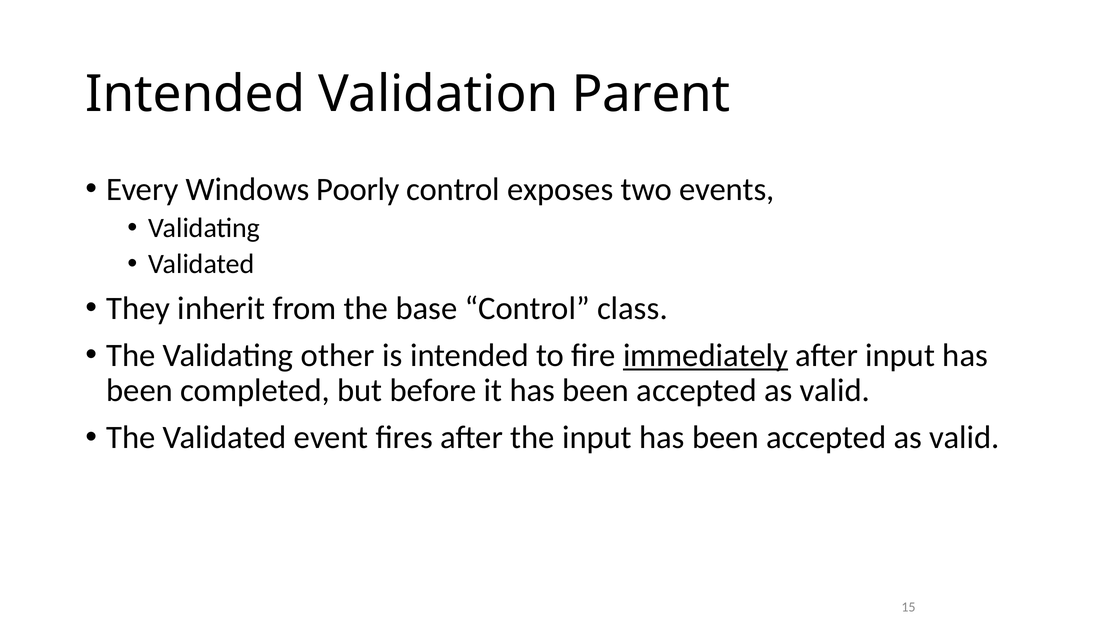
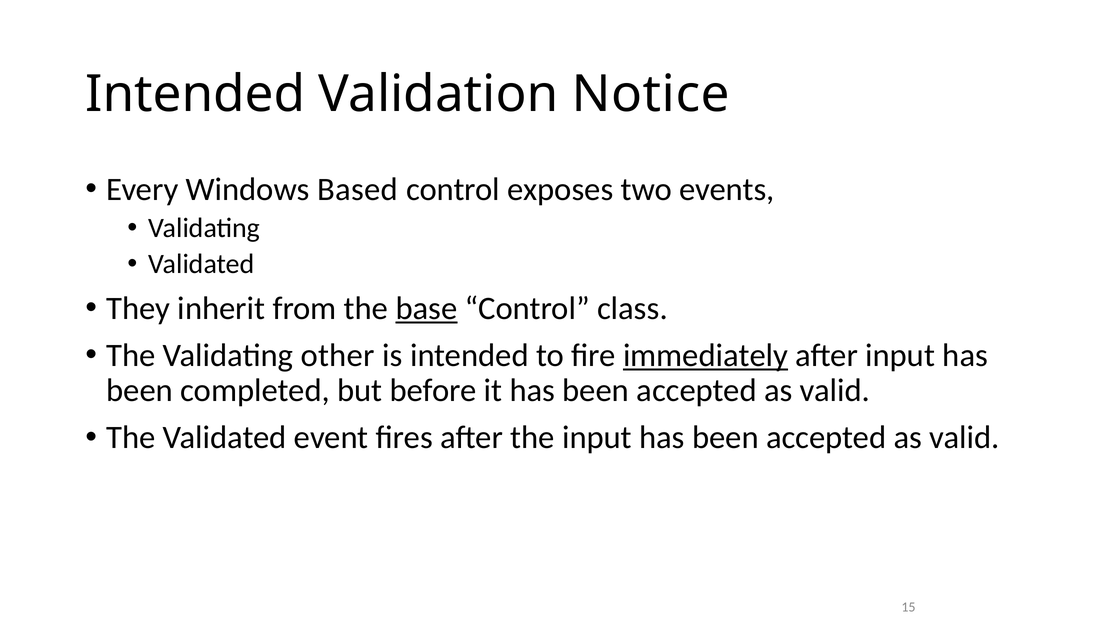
Parent: Parent -> Notice
Poorly: Poorly -> Based
base underline: none -> present
